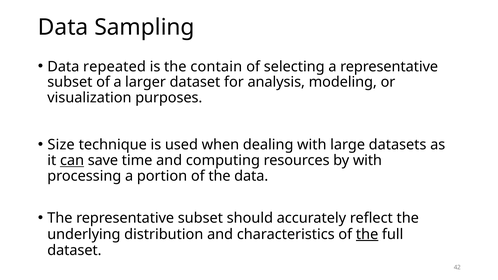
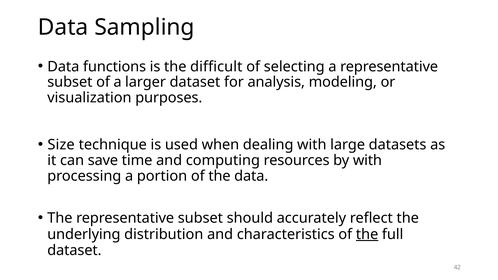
repeated: repeated -> functions
contain: contain -> difficult
can underline: present -> none
